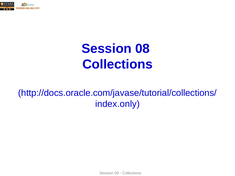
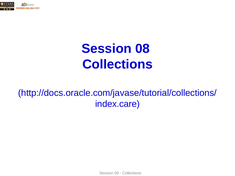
index.only: index.only -> index.care
